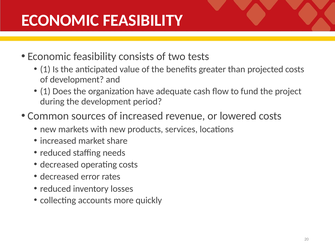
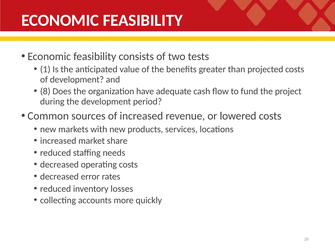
1 at (45, 91): 1 -> 8
